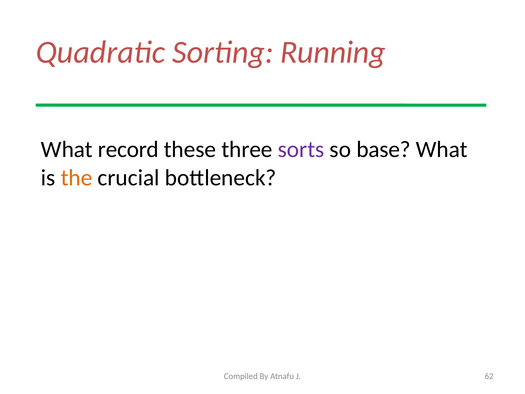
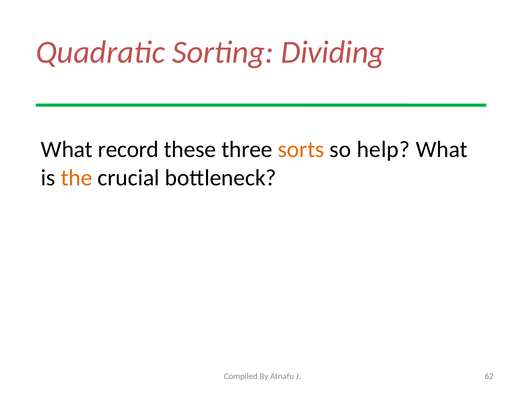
Running: Running -> Dividing
sorts colour: purple -> orange
base: base -> help
